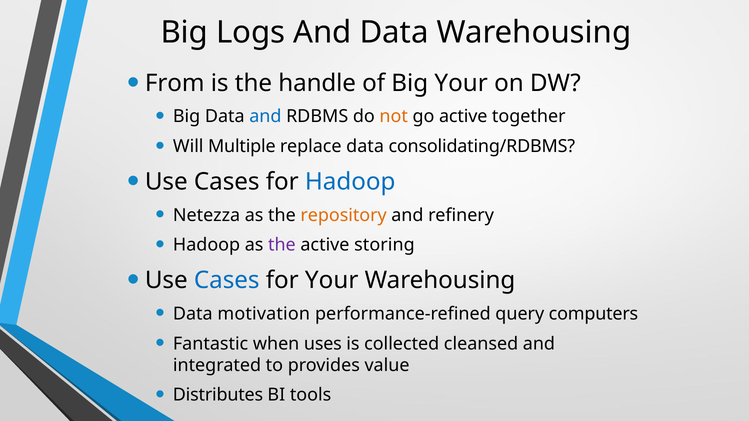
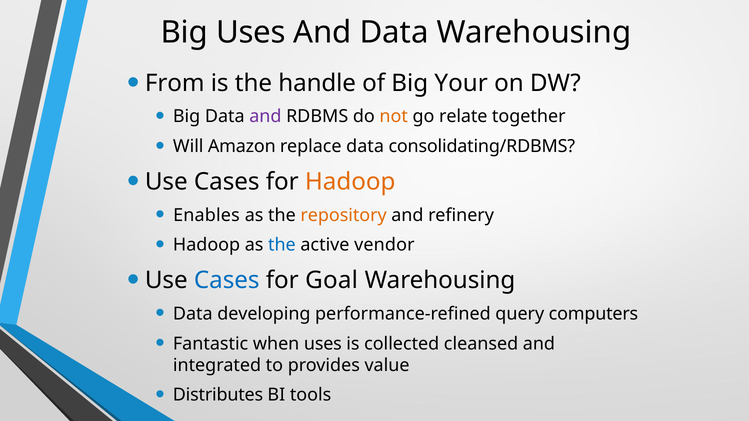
Big Logs: Logs -> Uses
and at (265, 117) colour: blue -> purple
go active: active -> relate
Multiple: Multiple -> Amazon
Hadoop at (350, 182) colour: blue -> orange
Netezza: Netezza -> Enables
the at (282, 245) colour: purple -> blue
storing: storing -> vendor
for Your: Your -> Goal
motivation: motivation -> developing
